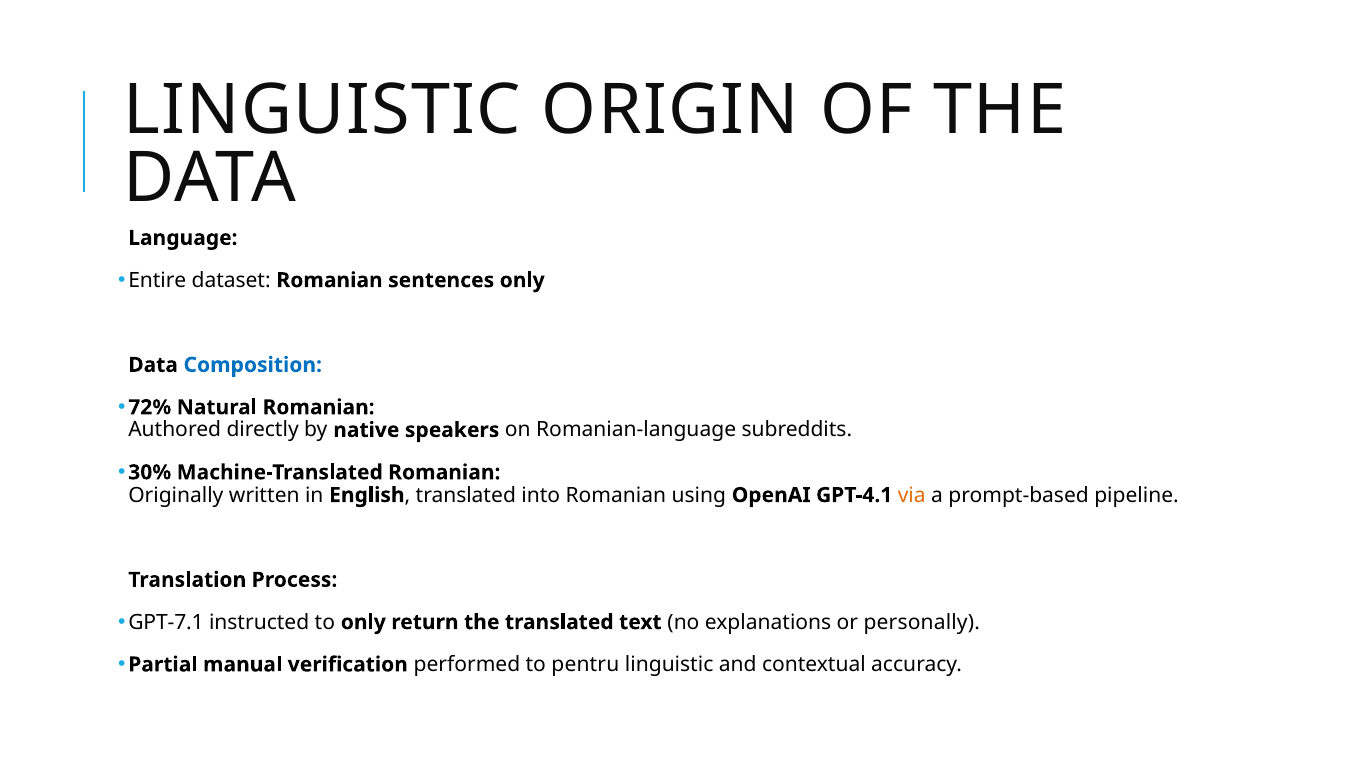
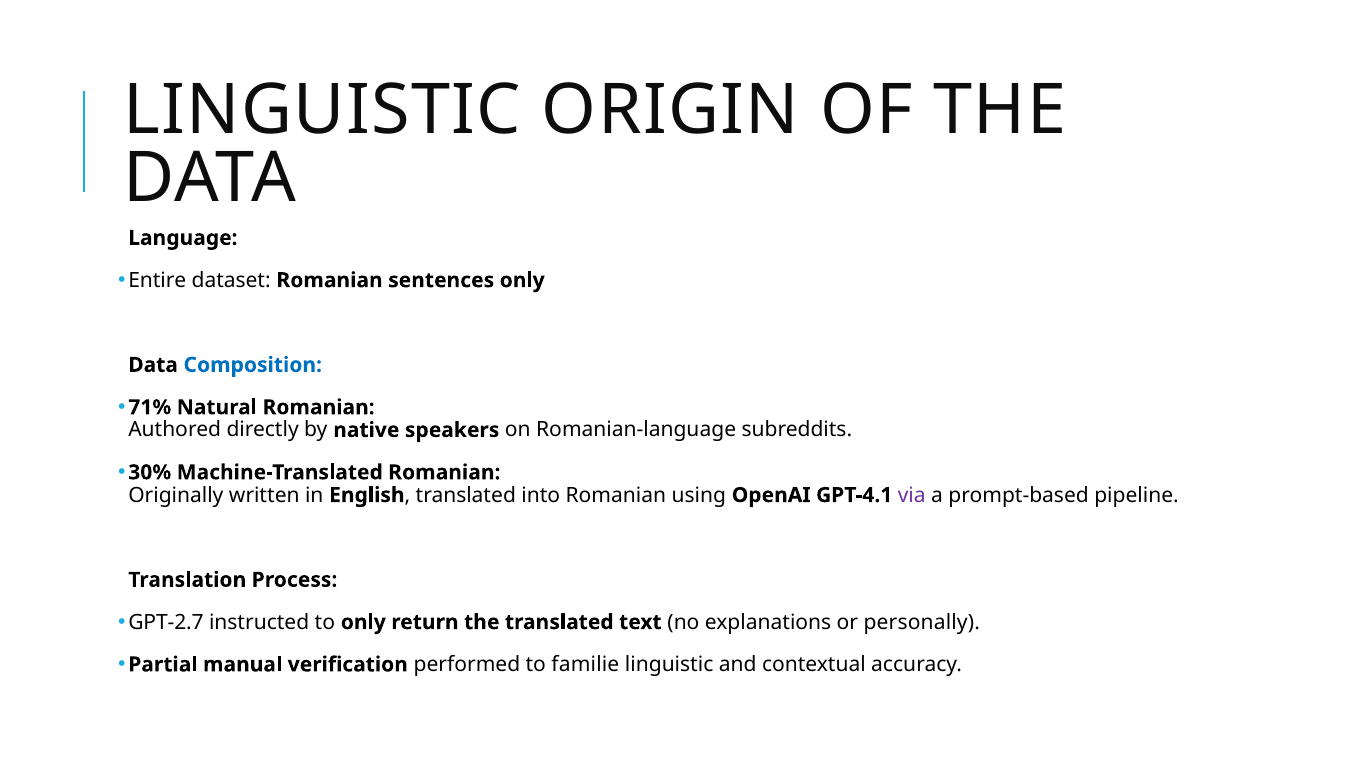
72%: 72% -> 71%
via colour: orange -> purple
GPT-7.1: GPT-7.1 -> GPT-2.7
pentru: pentru -> familie
